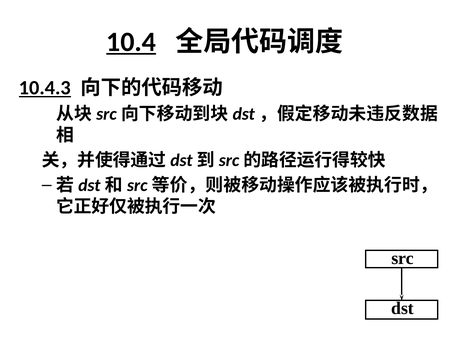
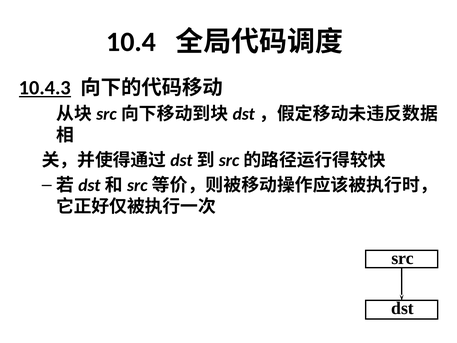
10.4 underline: present -> none
